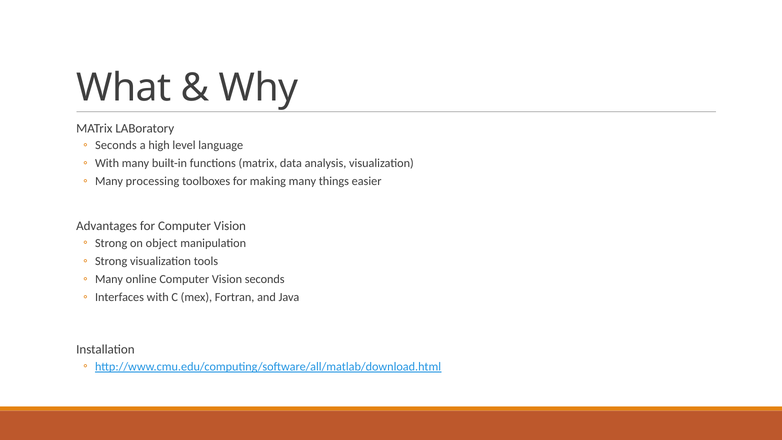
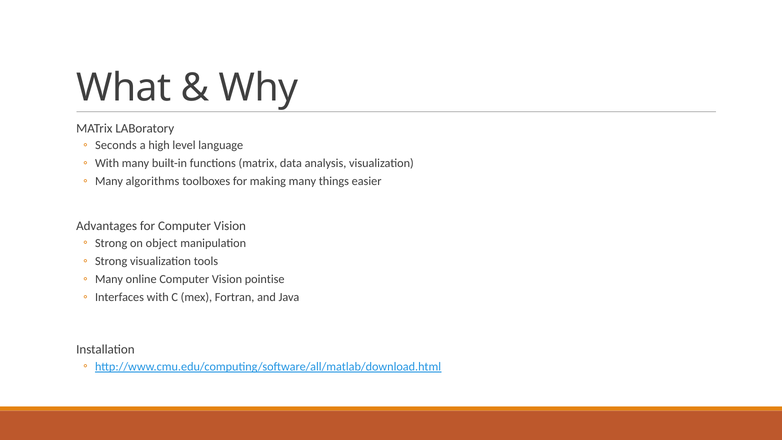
processing: processing -> algorithms
Vision seconds: seconds -> pointise
